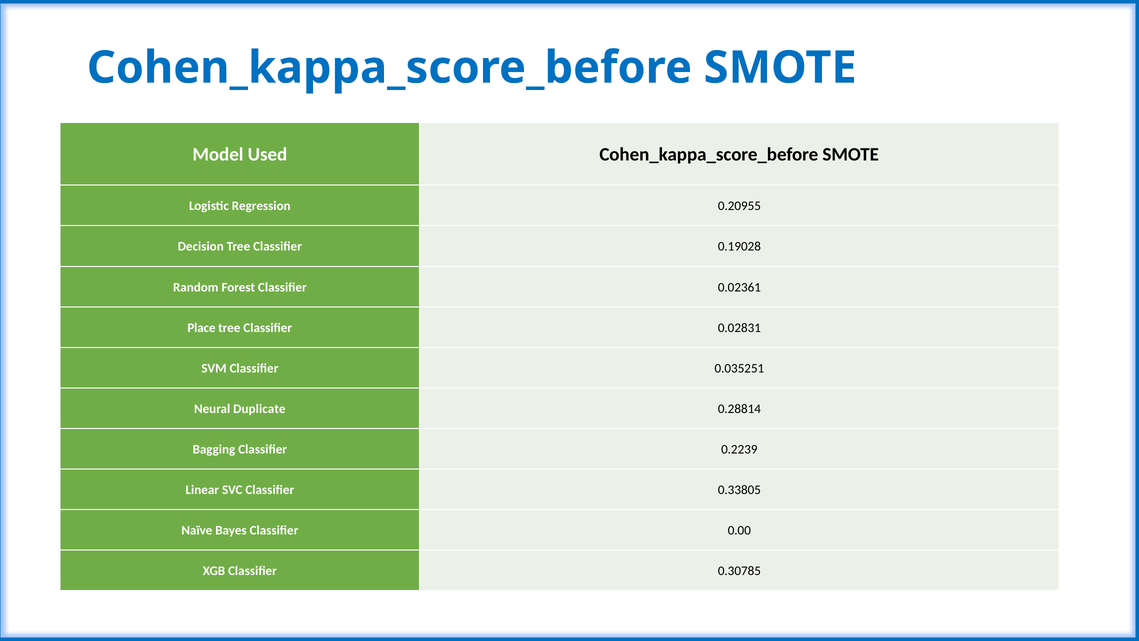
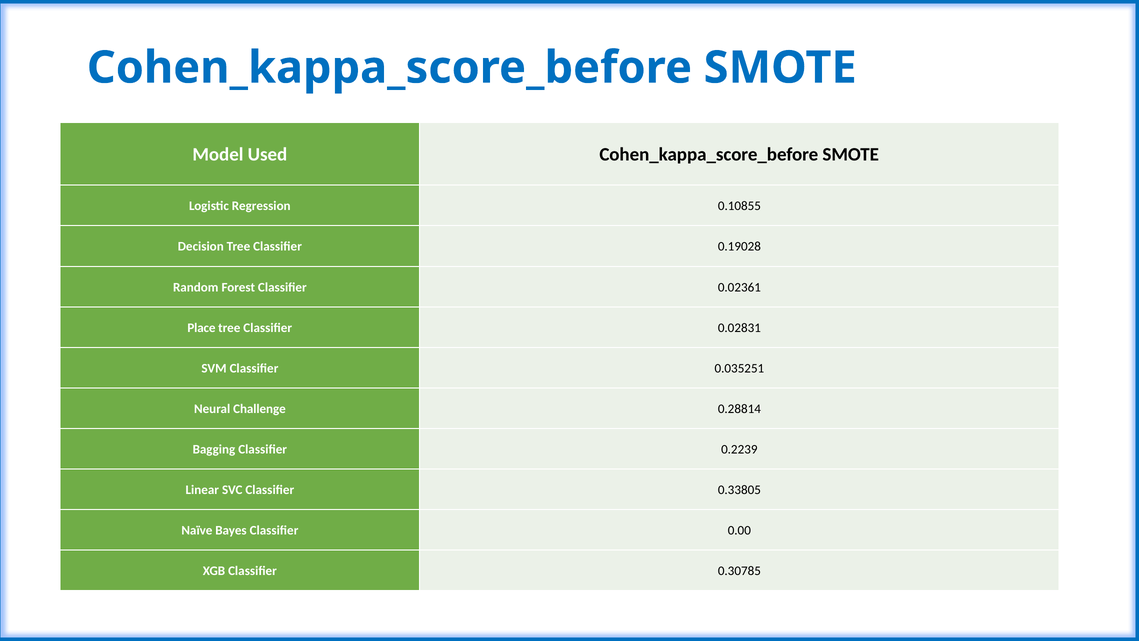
0.20955: 0.20955 -> 0.10855
Duplicate: Duplicate -> Challenge
